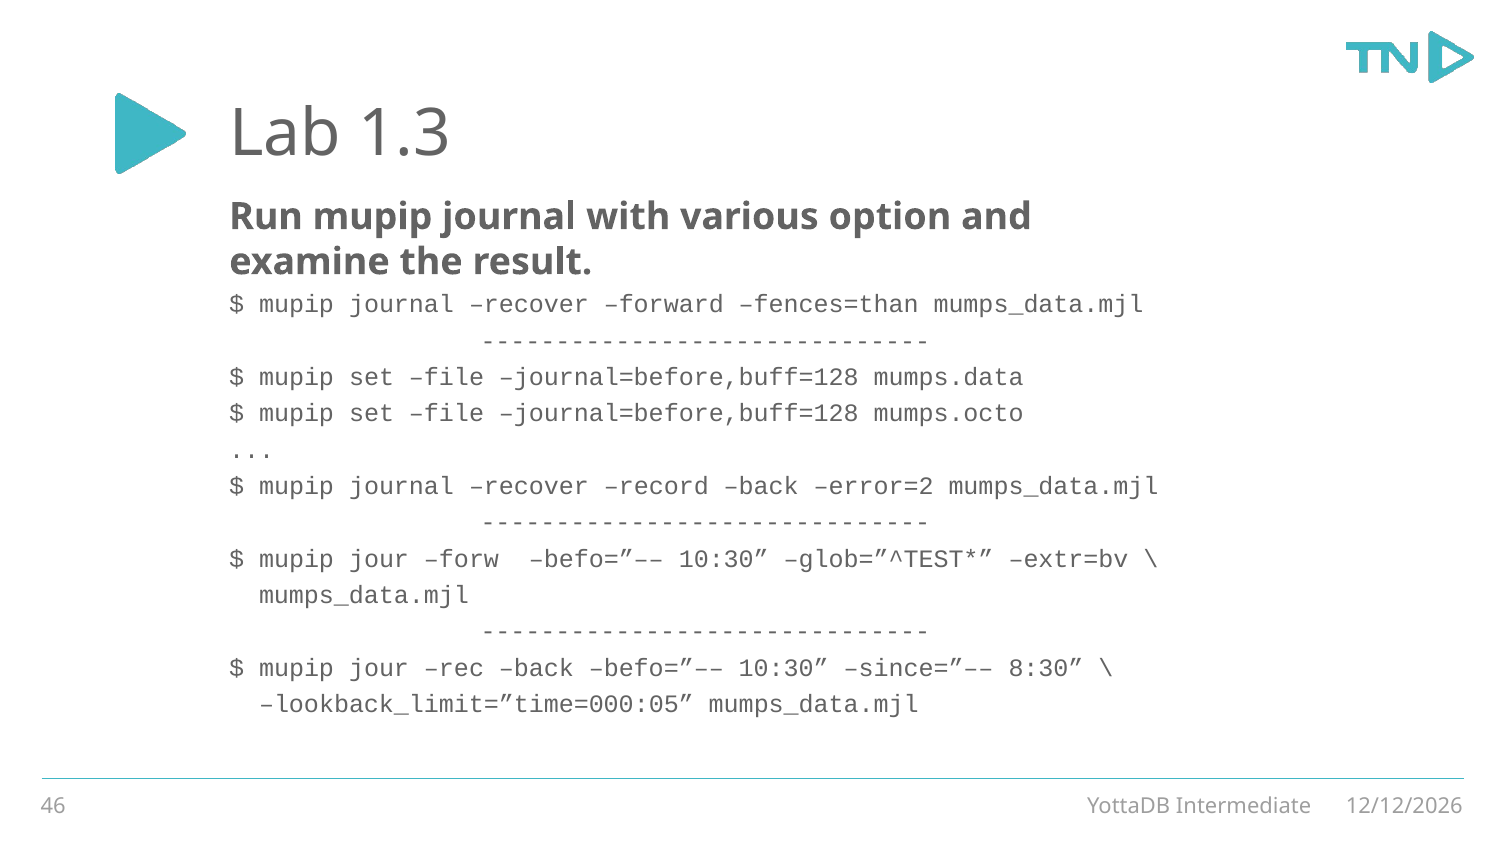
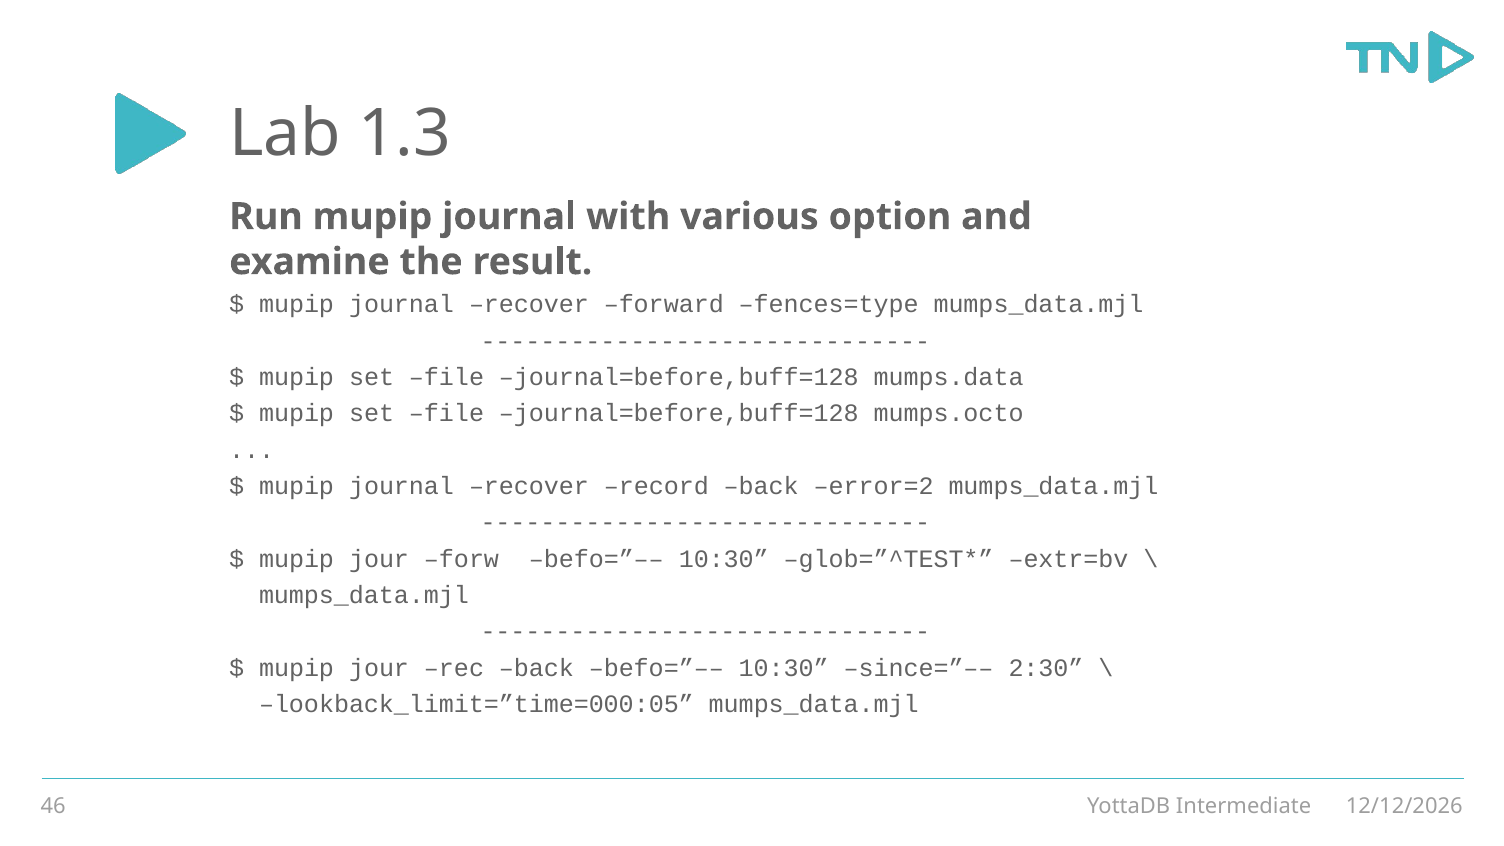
fences=than: fences=than -> fences=type
8:30: 8:30 -> 2:30
